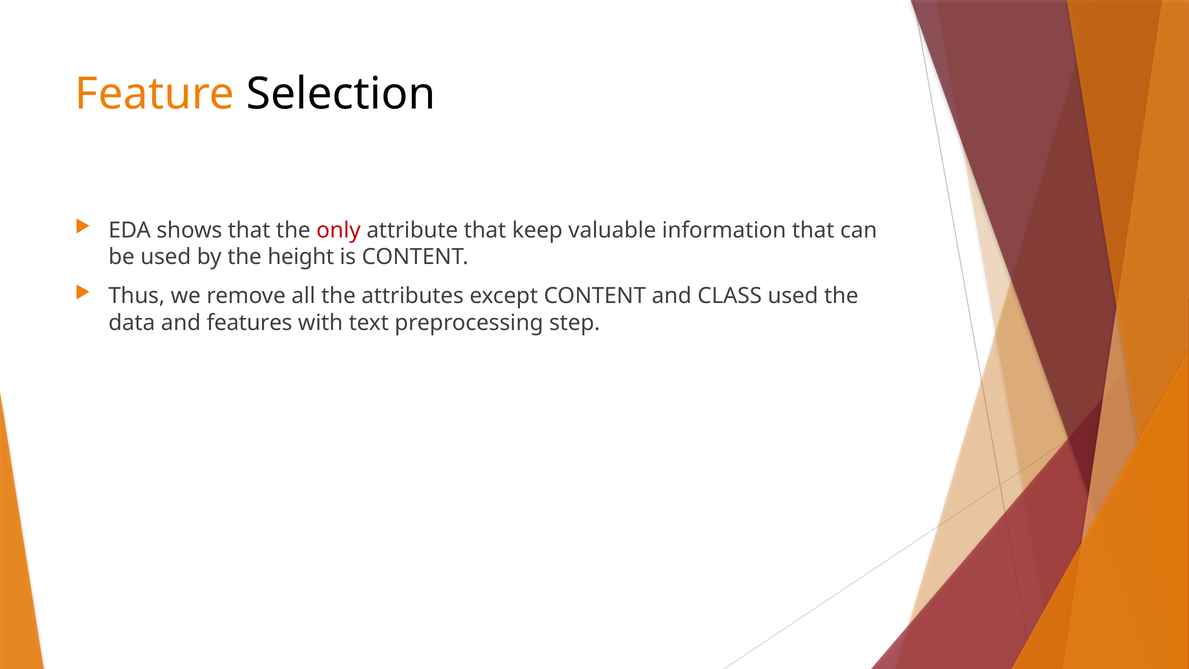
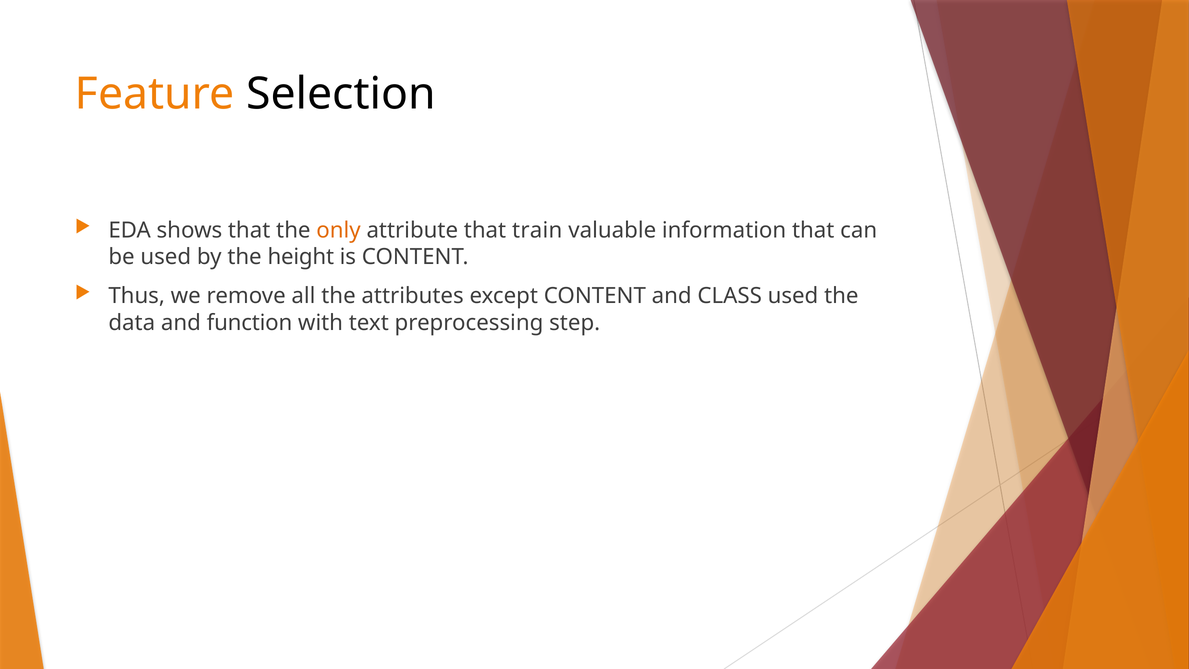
only colour: red -> orange
keep: keep -> train
features: features -> function
